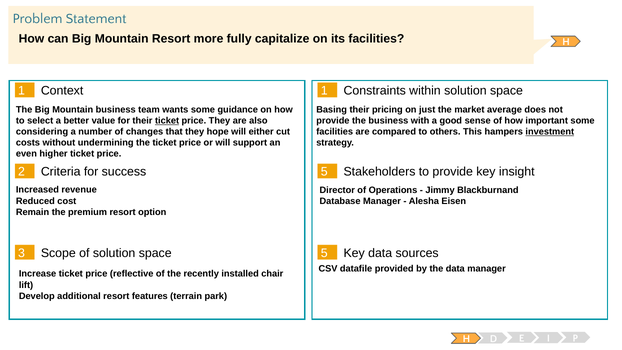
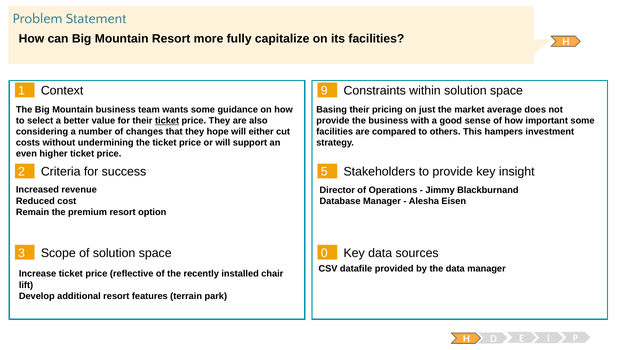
1 1: 1 -> 9
investment underline: present -> none
3 5: 5 -> 0
